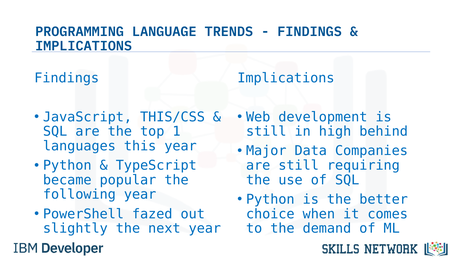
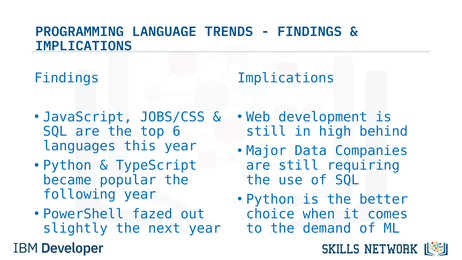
THIS/CSS: THIS/CSS -> JOBS/CSS
1: 1 -> 6
